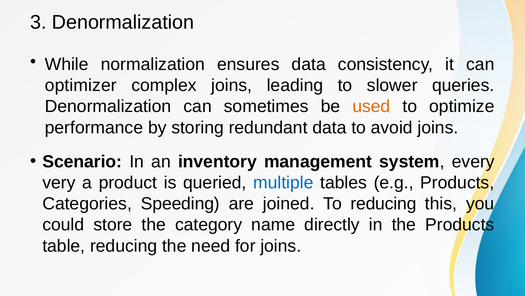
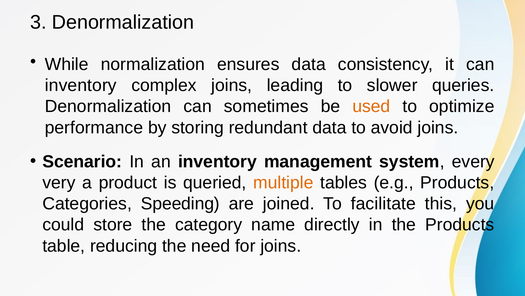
optimizer at (81, 85): optimizer -> inventory
multiple colour: blue -> orange
To reducing: reducing -> facilitate
